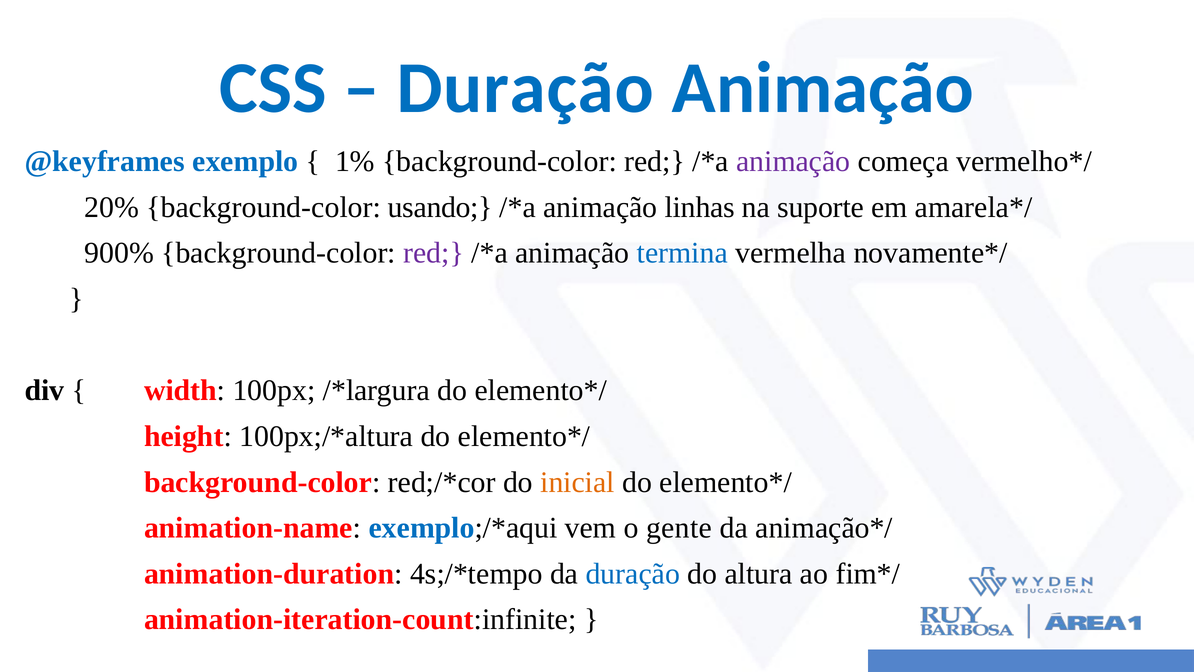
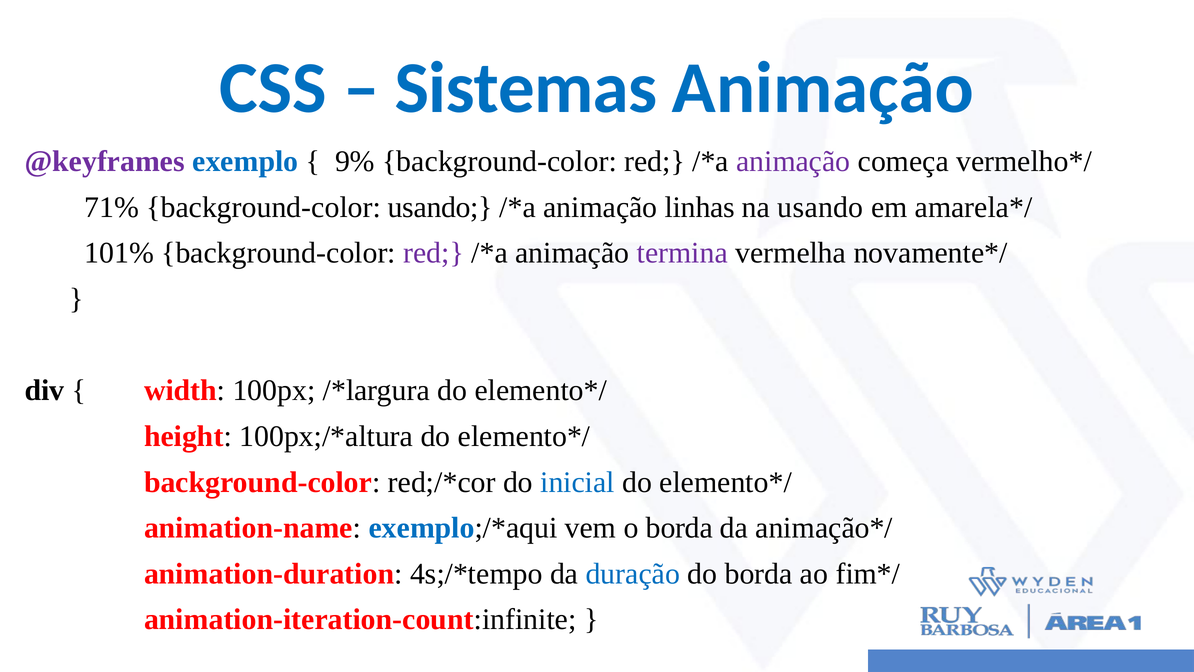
Duração at (525, 88): Duração -> Sistemas
@keyframes colour: blue -> purple
1%: 1% -> 9%
20%: 20% -> 71%
na suporte: suporte -> usando
900%: 900% -> 101%
termina colour: blue -> purple
inicial colour: orange -> blue
o gente: gente -> borda
do altura: altura -> borda
